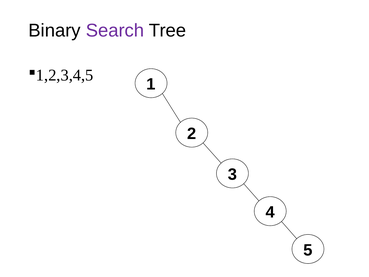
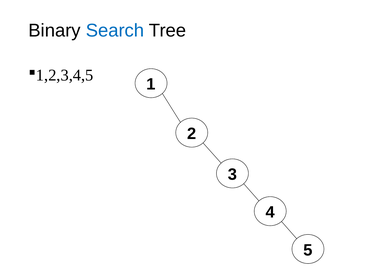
Search colour: purple -> blue
